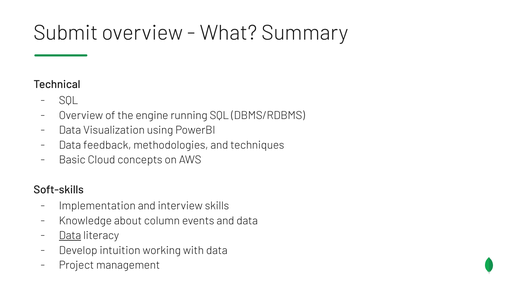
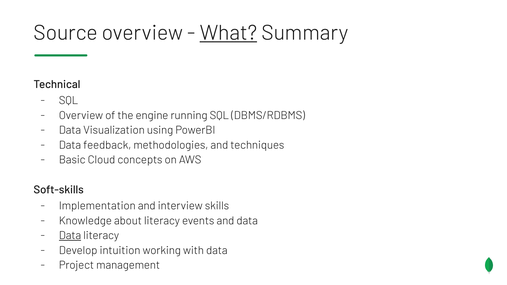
Submit: Submit -> Source
What underline: none -> present
about column: column -> literacy
